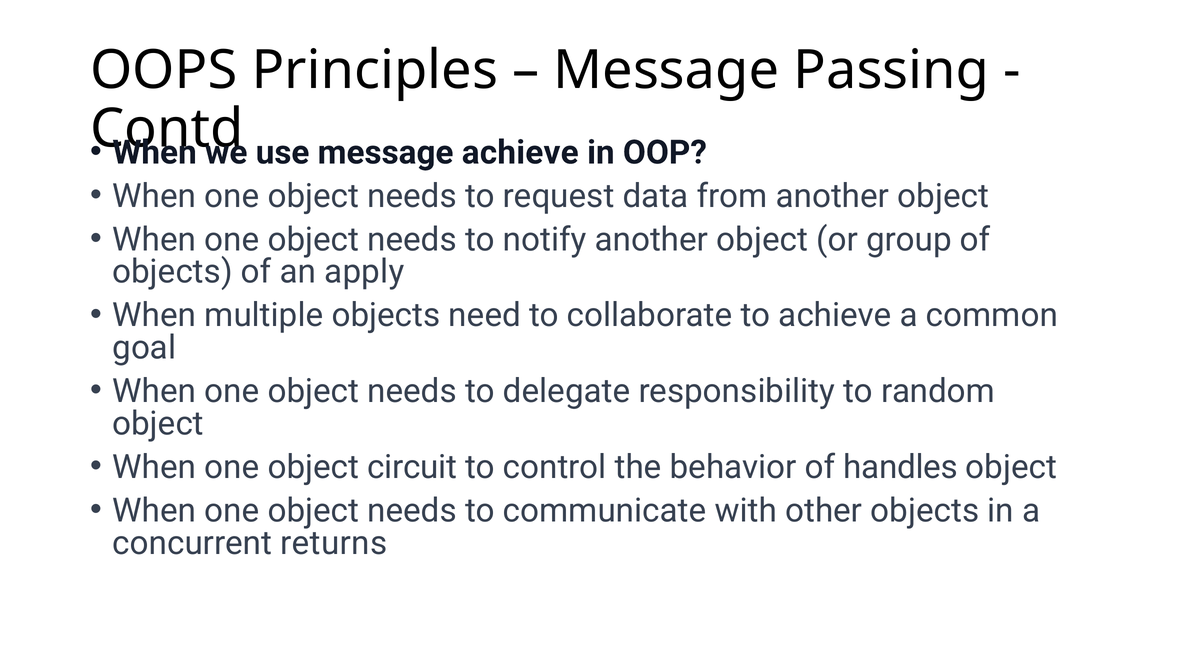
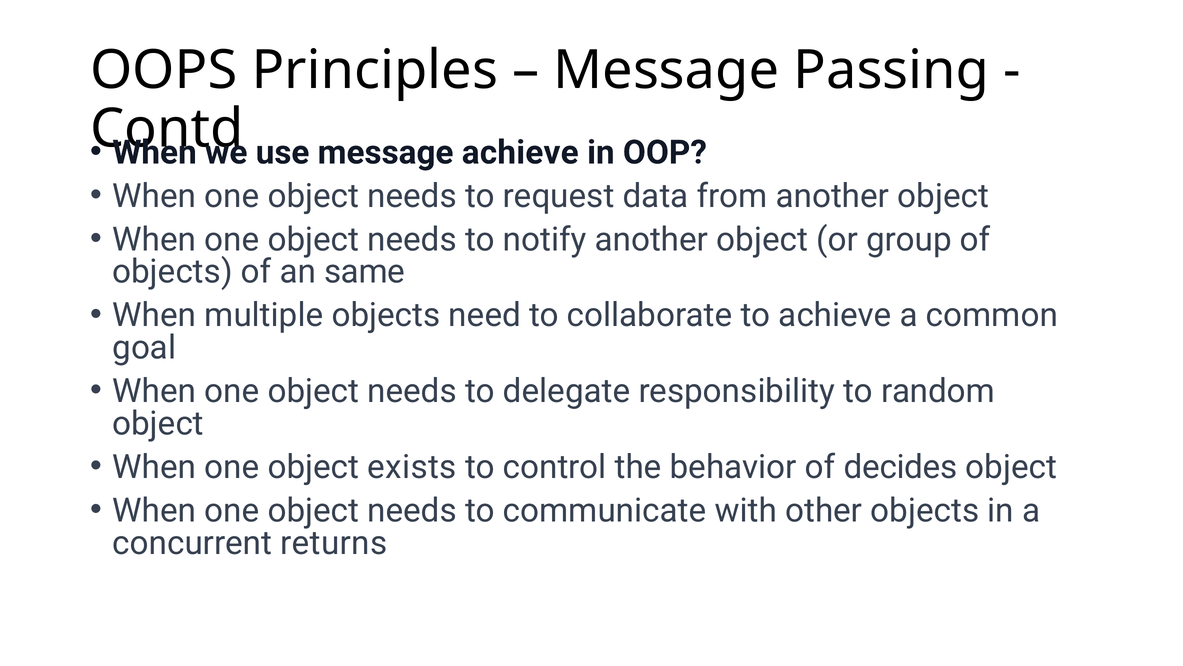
apply: apply -> same
circuit: circuit -> exists
handles: handles -> decides
